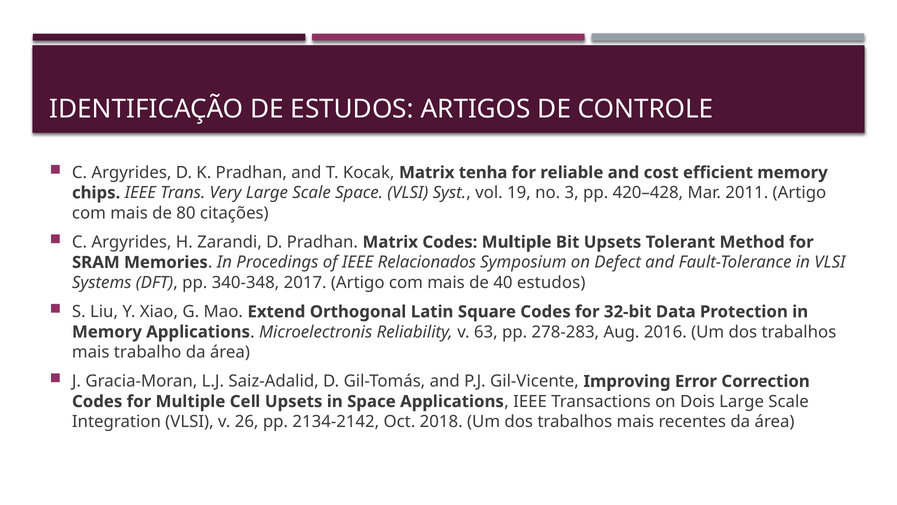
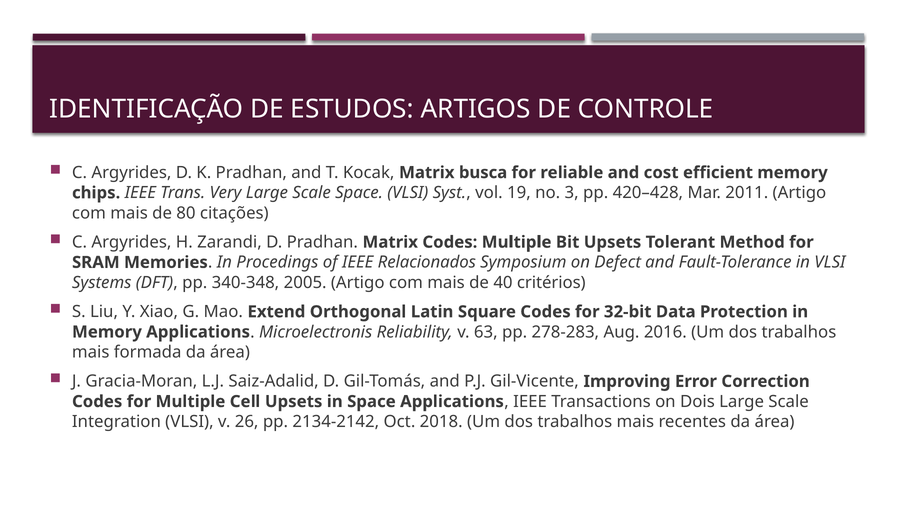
tenha: tenha -> busca
2017: 2017 -> 2005
40 estudos: estudos -> critérios
trabalho: trabalho -> formada
